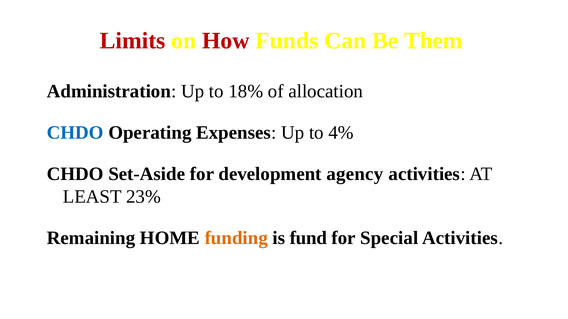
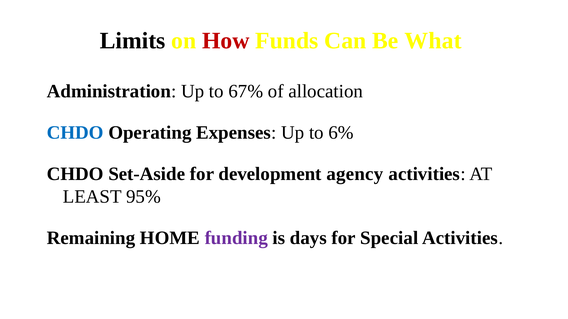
Limits colour: red -> black
Them: Them -> What
18%: 18% -> 67%
4%: 4% -> 6%
23%: 23% -> 95%
funding colour: orange -> purple
fund: fund -> days
